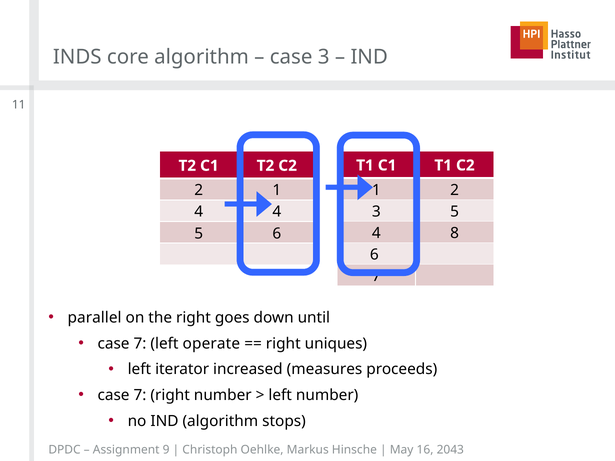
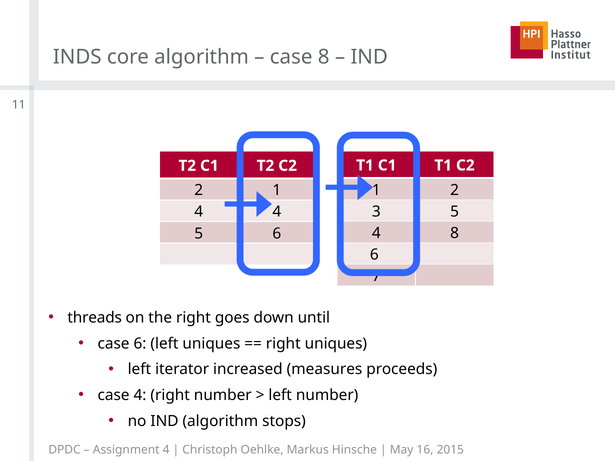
case 3: 3 -> 8
parallel: parallel -> threads
7 at (140, 344): 7 -> 6
left operate: operate -> uniques
7 at (140, 395): 7 -> 4
Assignment 9: 9 -> 4
2043: 2043 -> 2015
